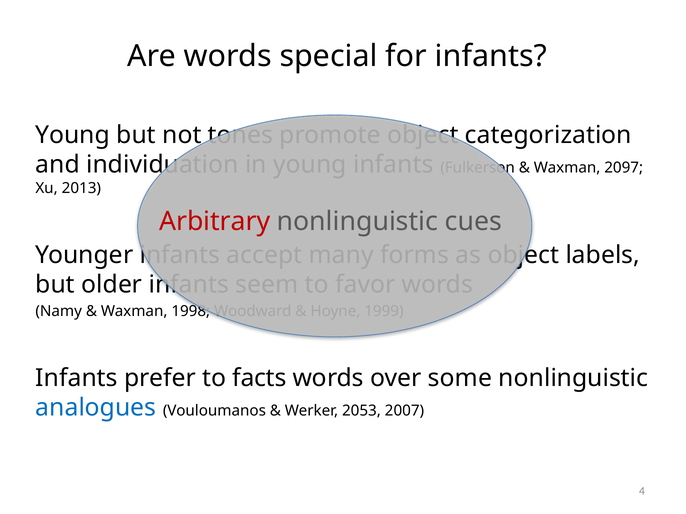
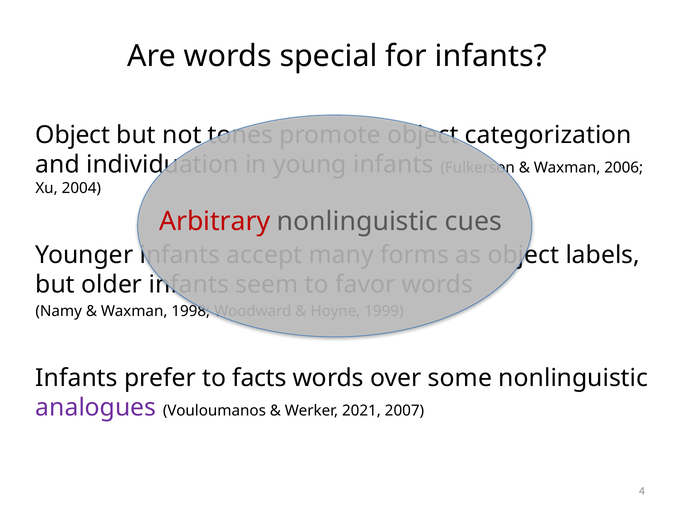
Young at (73, 135): Young -> Object
2097: 2097 -> 2006
2013: 2013 -> 2004
analogues colour: blue -> purple
2053: 2053 -> 2021
